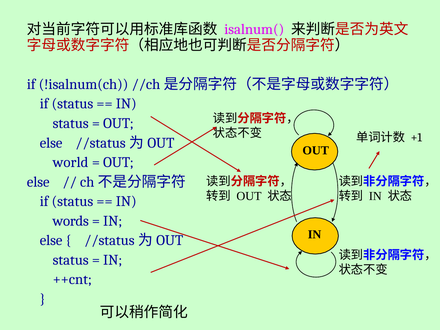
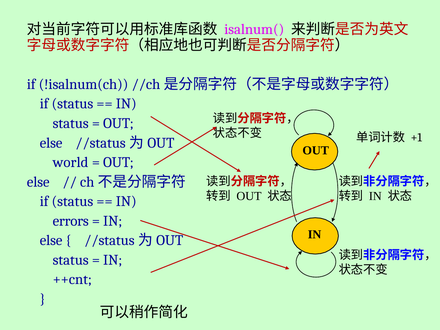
words: words -> errors
